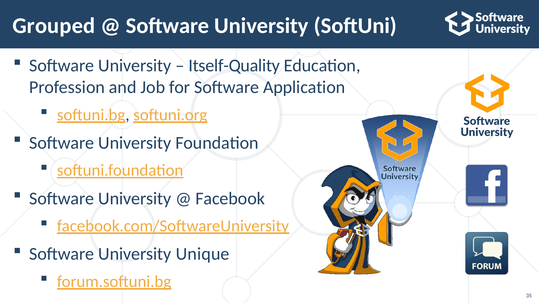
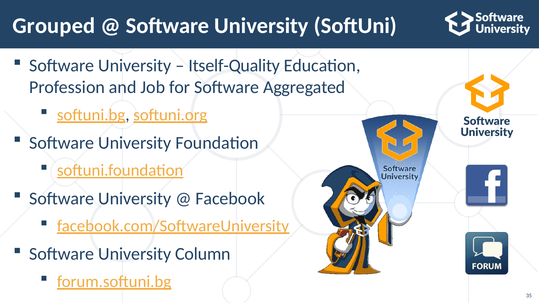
Application: Application -> Aggregated
Unique: Unique -> Column
